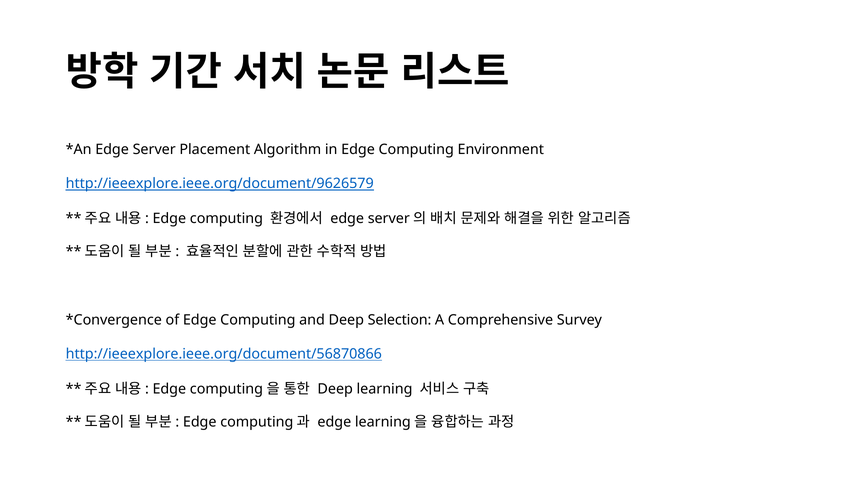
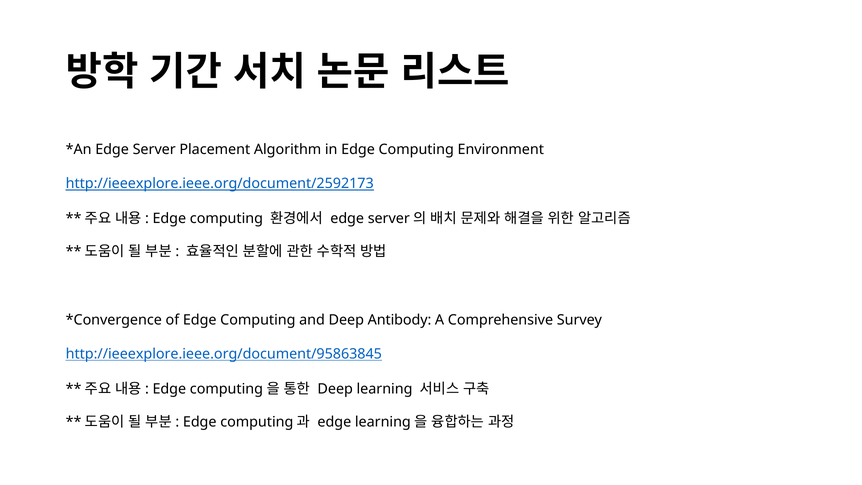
http://ieeexplore.ieee.org/document/9626579: http://ieeexplore.ieee.org/document/9626579 -> http://ieeexplore.ieee.org/document/2592173
Selection: Selection -> Antibody
http://ieeexplore.ieee.org/document/56870866: http://ieeexplore.ieee.org/document/56870866 -> http://ieeexplore.ieee.org/document/95863845
